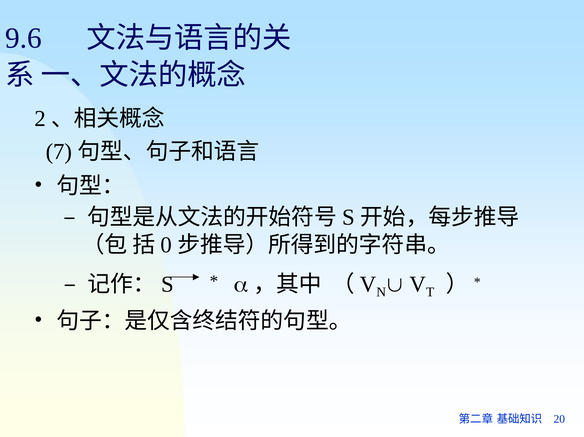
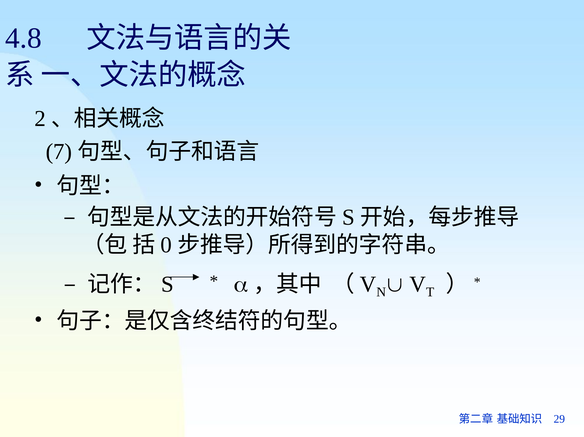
9.6: 9.6 -> 4.8
20: 20 -> 29
